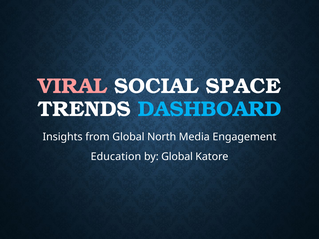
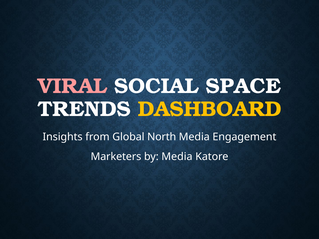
DASHBOARD colour: light blue -> yellow
Education: Education -> Marketers
by Global: Global -> Media
